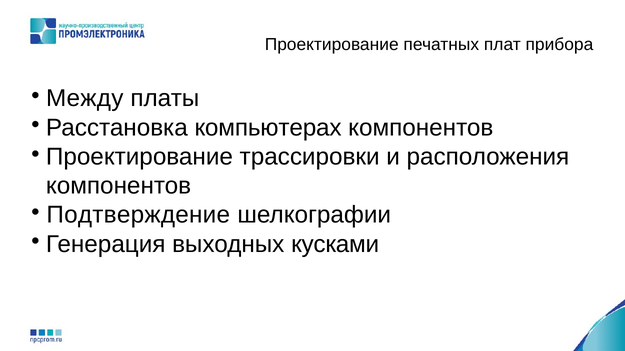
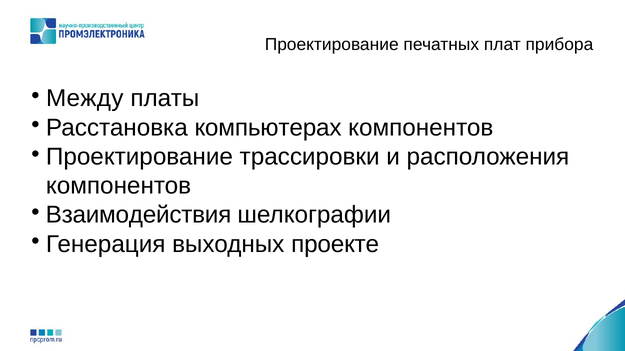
Подтверждение: Подтверждение -> Взаимодействия
кусками: кусками -> проекте
